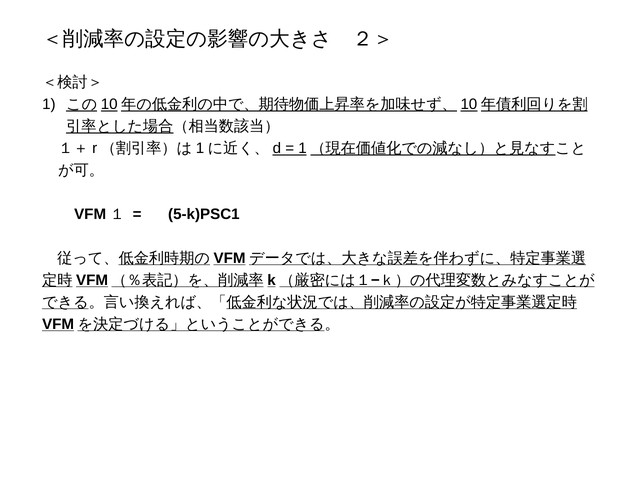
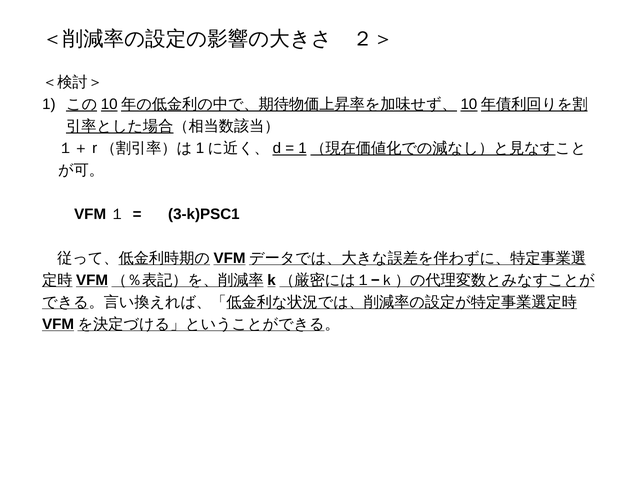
5-k)PSC1: 5-k)PSC1 -> 3-k)PSC1
